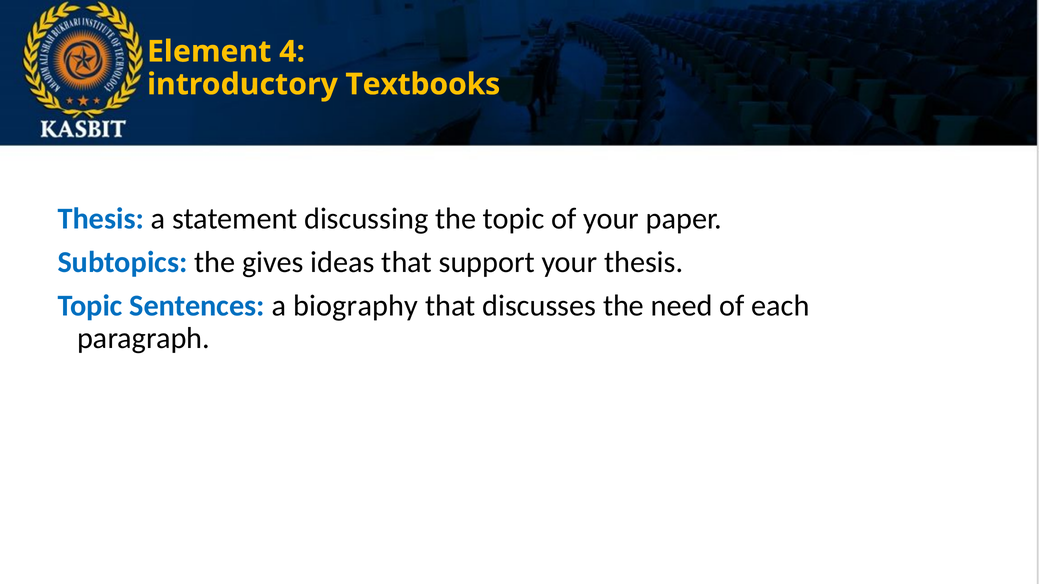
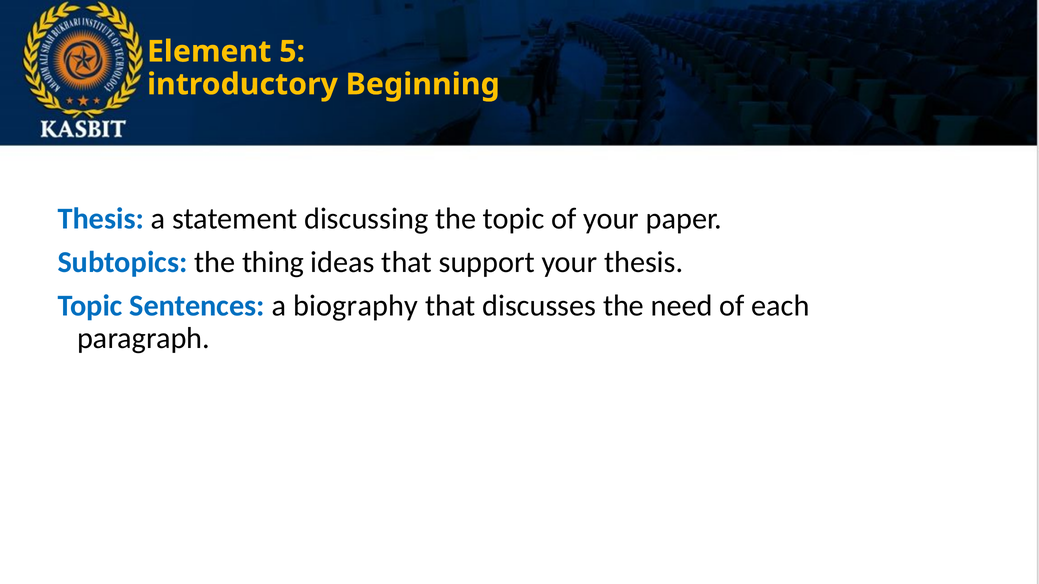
4: 4 -> 5
Textbooks: Textbooks -> Beginning
gives: gives -> thing
